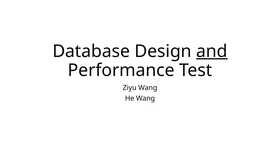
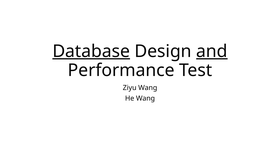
Database underline: none -> present
